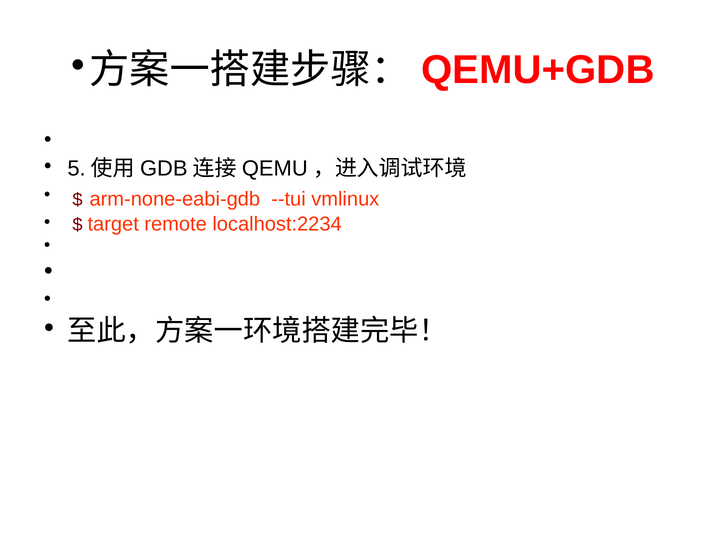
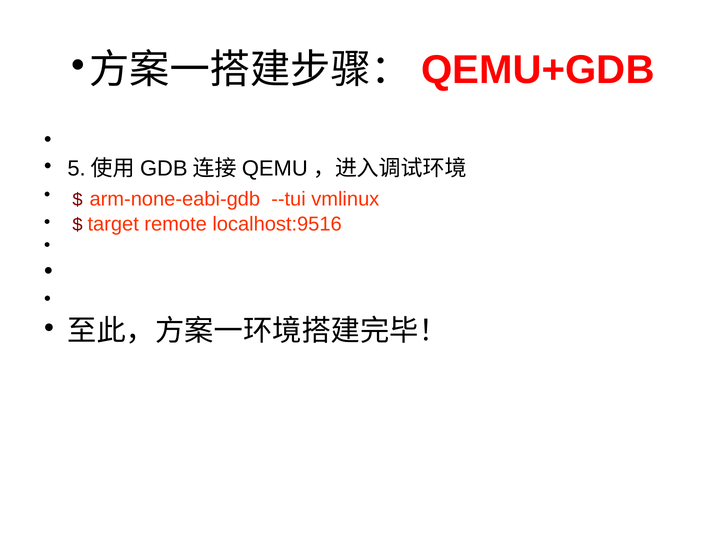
localhost:2234: localhost:2234 -> localhost:9516
